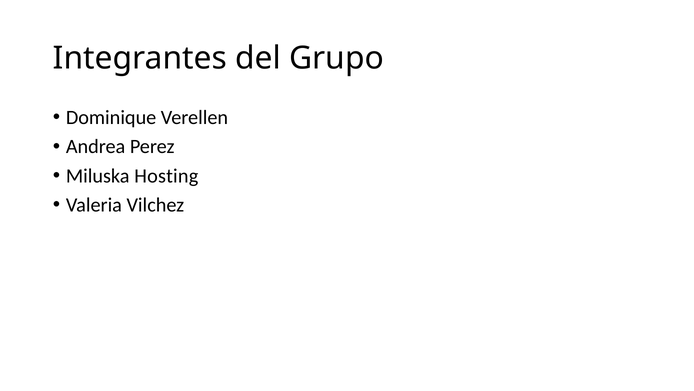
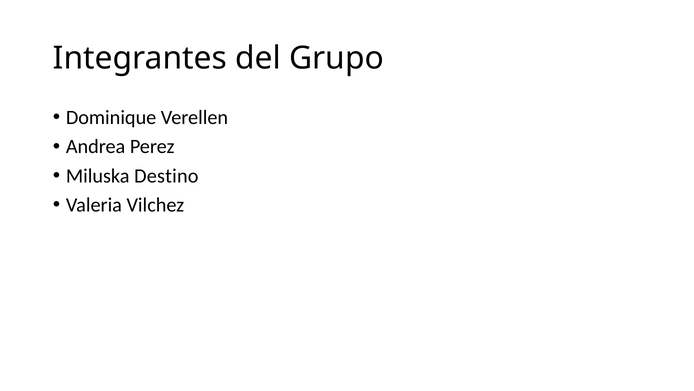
Hosting: Hosting -> Destino
